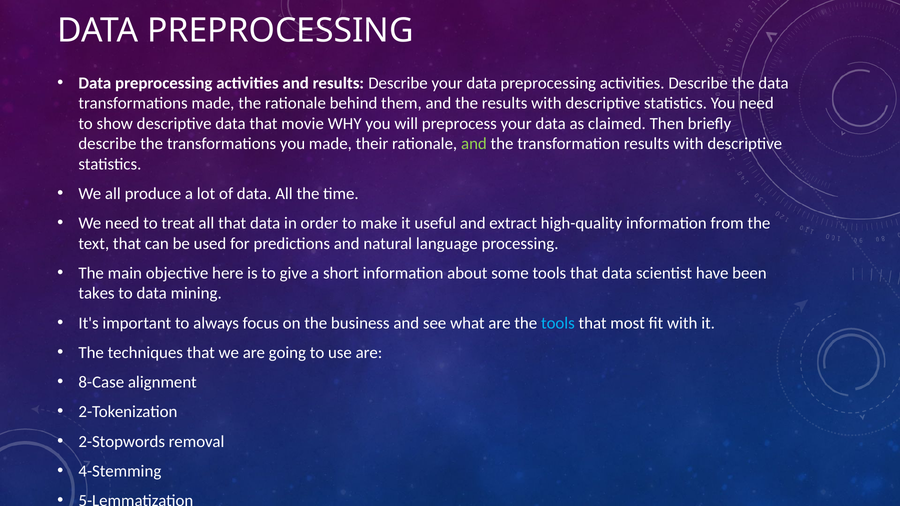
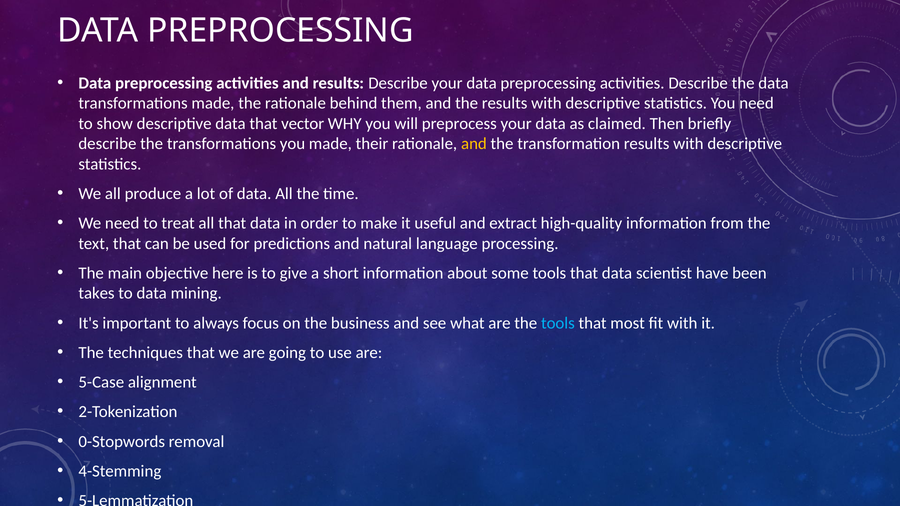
movie: movie -> vector
and at (474, 144) colour: light green -> yellow
8-Case: 8-Case -> 5-Case
2-Stopwords: 2-Stopwords -> 0-Stopwords
